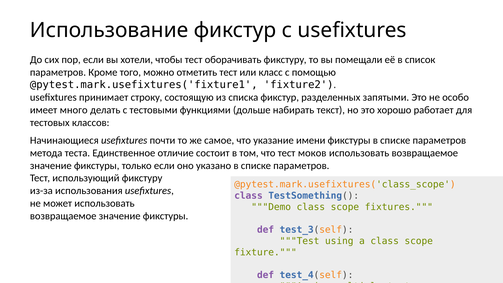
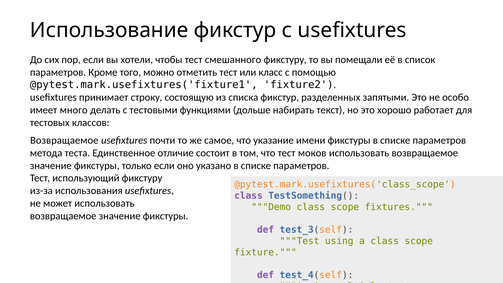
оборачивать: оборачивать -> смешанного
Начинающиеся at (64, 140): Начинающиеся -> Возвращаемое
